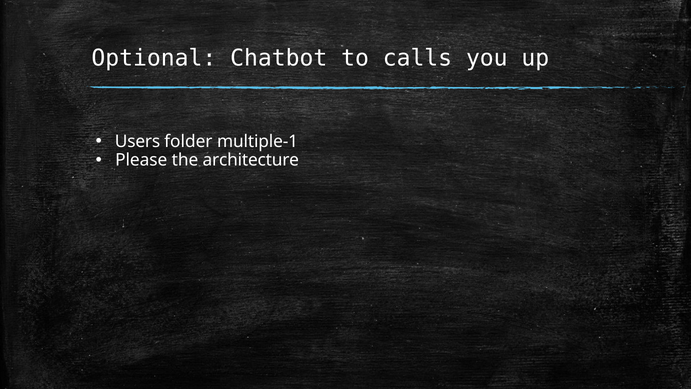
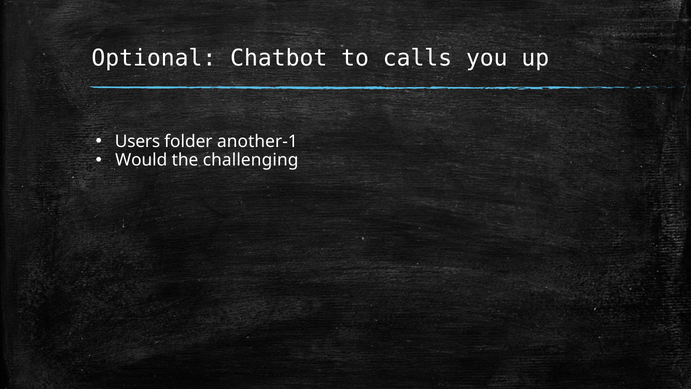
multiple-1: multiple-1 -> another-1
Please: Please -> Would
architecture: architecture -> challenging
